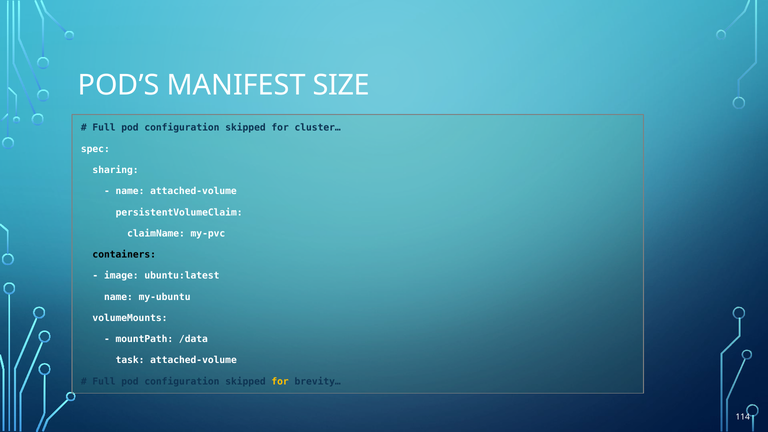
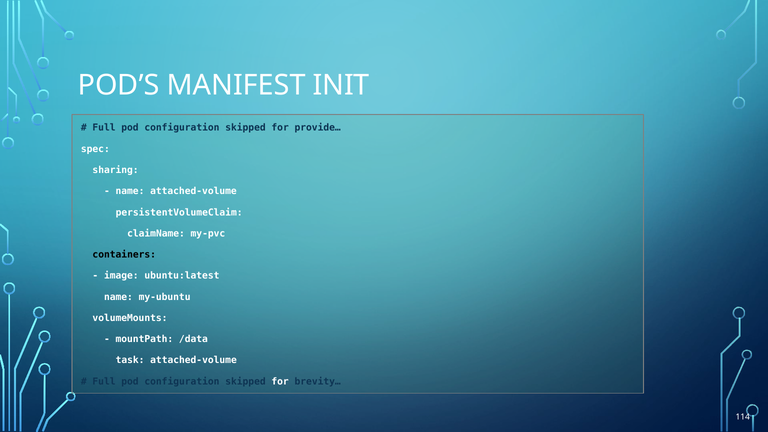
SIZE: SIZE -> INIT
cluster…: cluster… -> provide…
for at (280, 381) colour: yellow -> white
